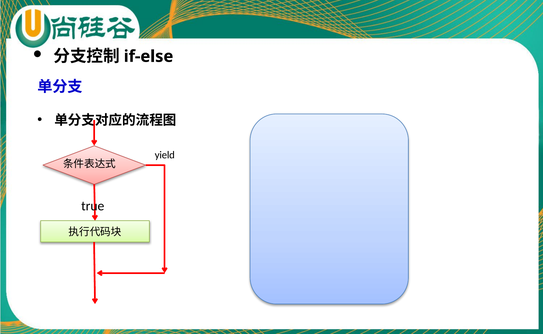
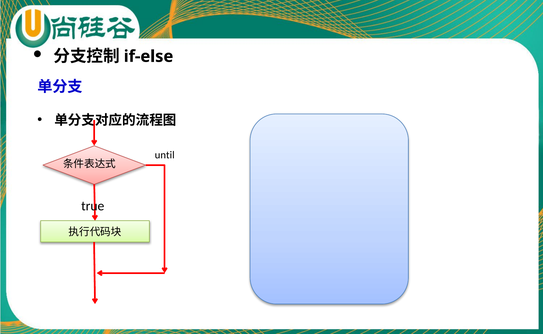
yield: yield -> until
